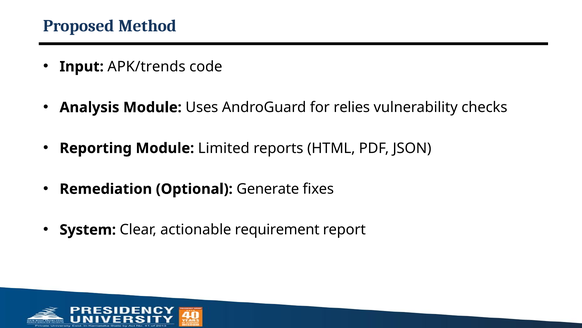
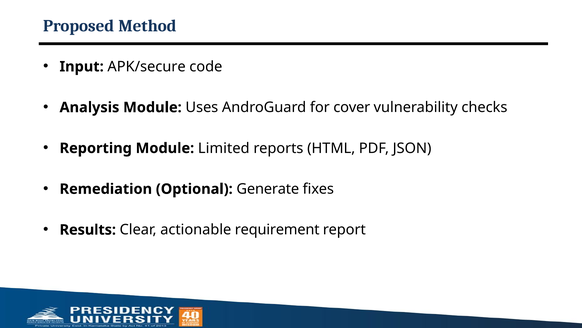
APK/trends: APK/trends -> APK/secure
relies: relies -> cover
System: System -> Results
